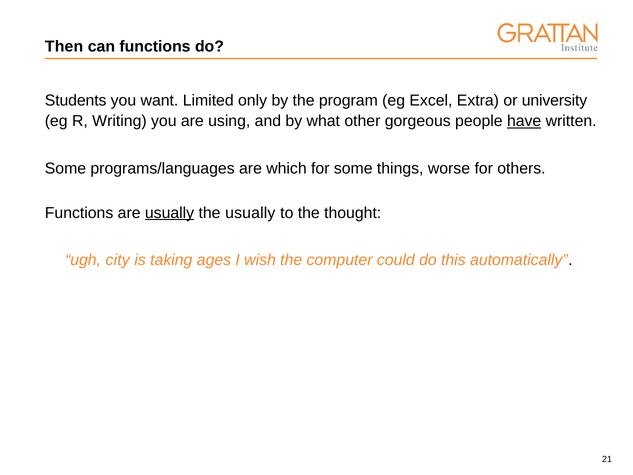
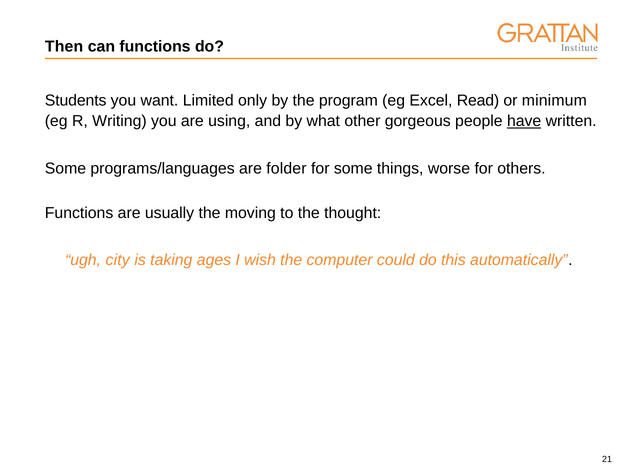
Extra: Extra -> Read
university: university -> minimum
which: which -> folder
usually at (170, 213) underline: present -> none
the usually: usually -> moving
